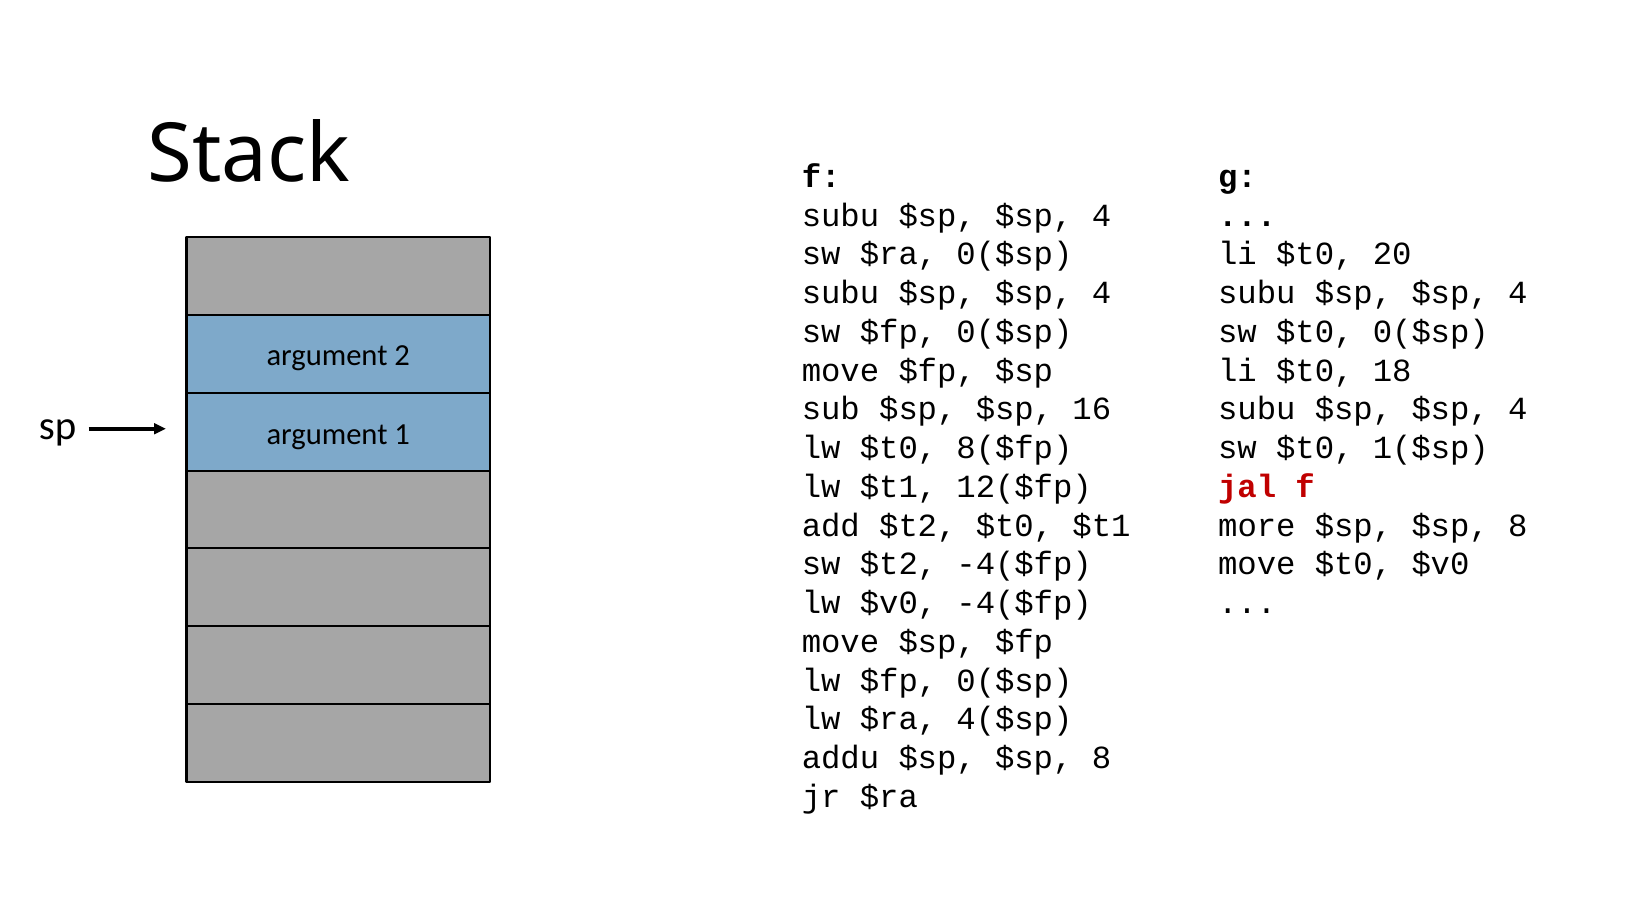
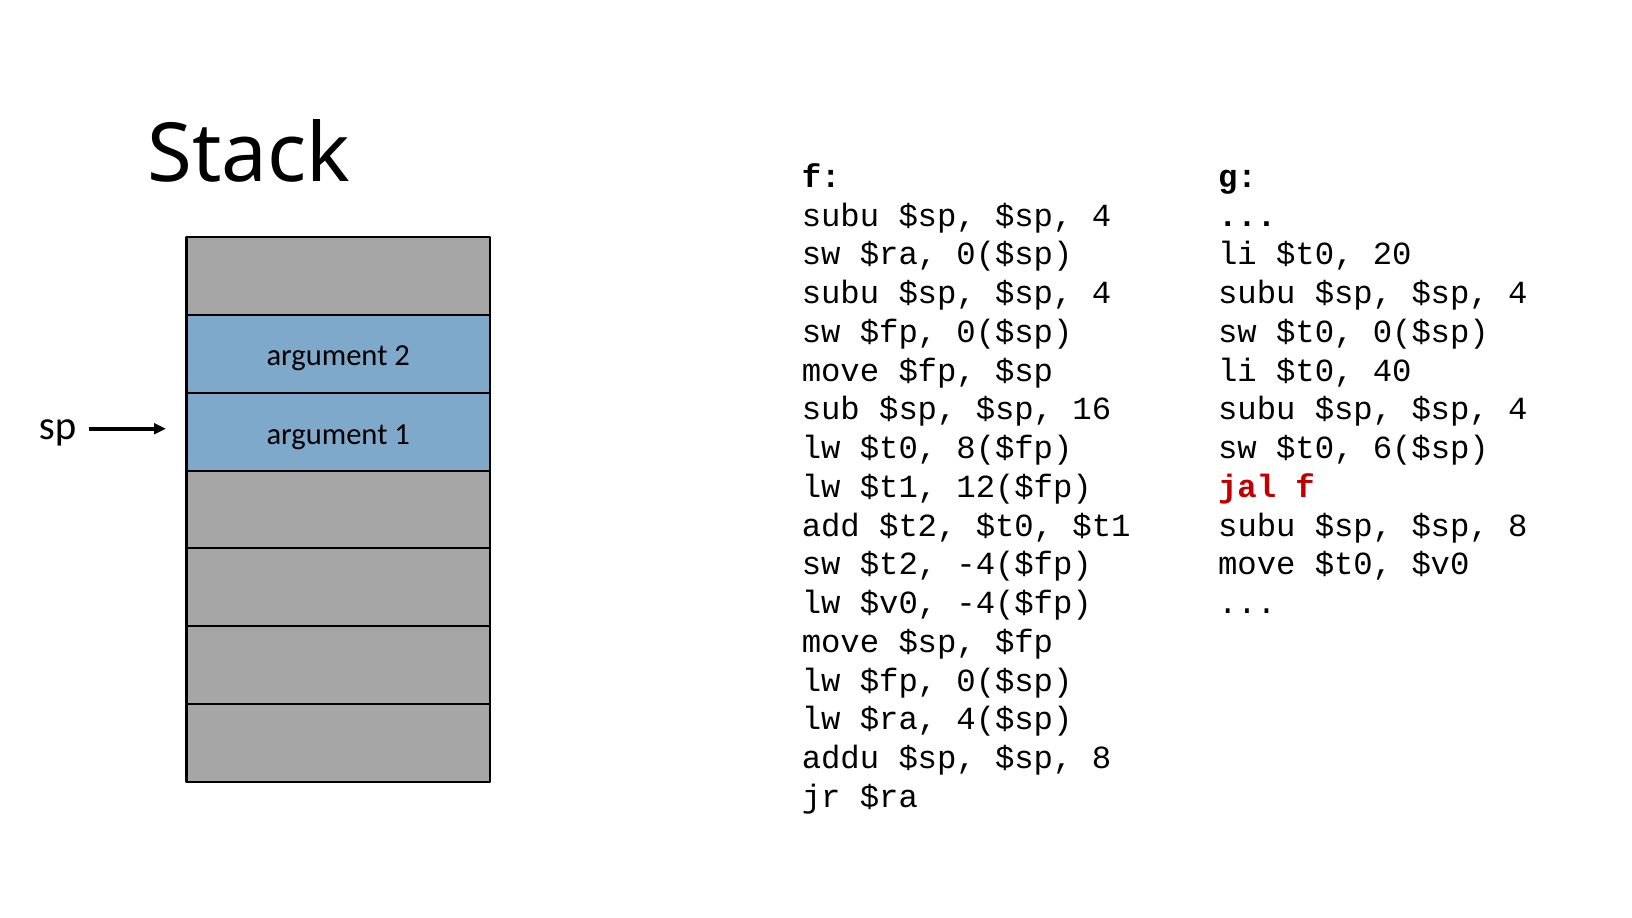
18: 18 -> 40
1($sp: 1($sp -> 6($sp
more at (1257, 525): more -> subu
